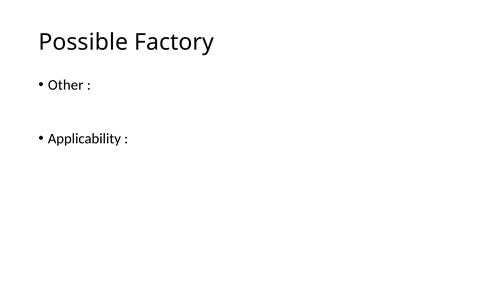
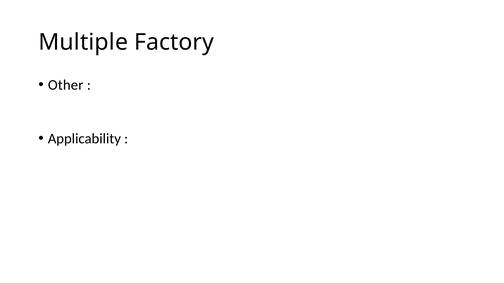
Possible: Possible -> Multiple
